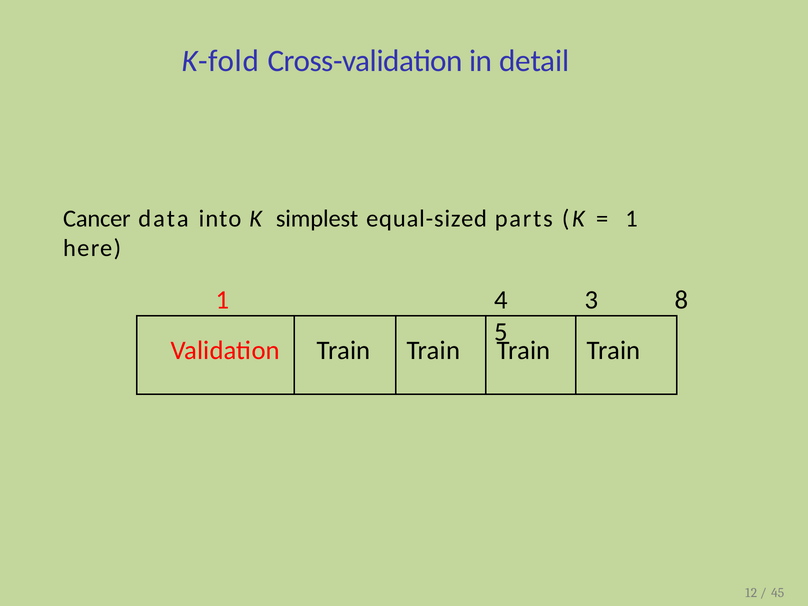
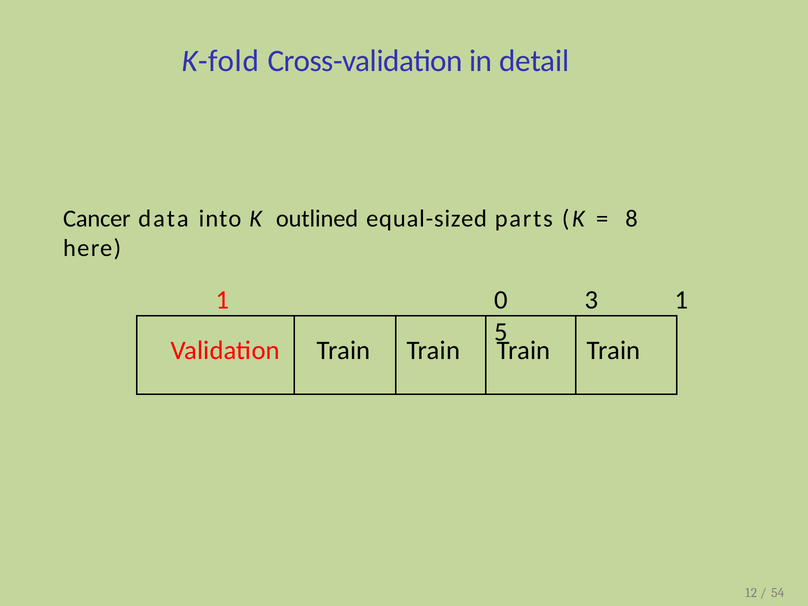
simplest: simplest -> outlined
1 at (631, 219): 1 -> 8
4: 4 -> 0
3 8: 8 -> 1
45: 45 -> 54
